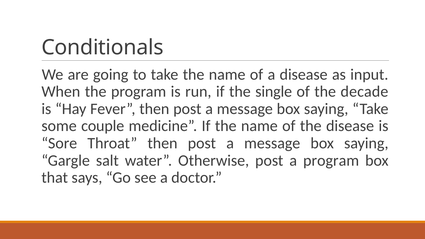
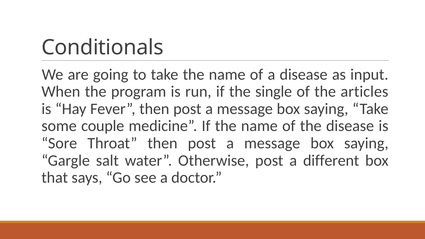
decade: decade -> articles
a program: program -> different
